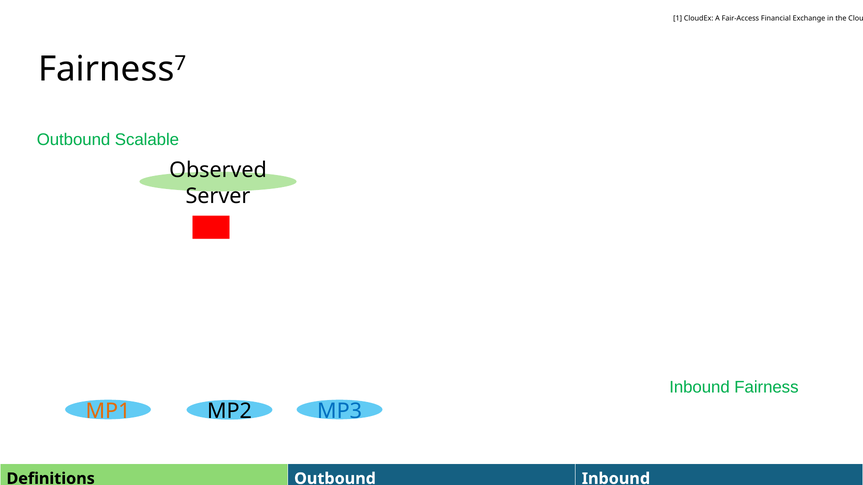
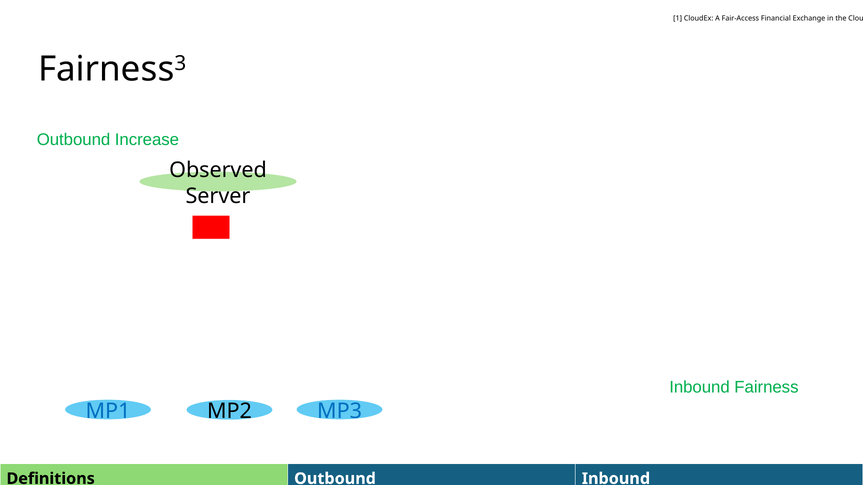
7: 7 -> 3
Scalable: Scalable -> Increase
MP1 colour: orange -> blue
